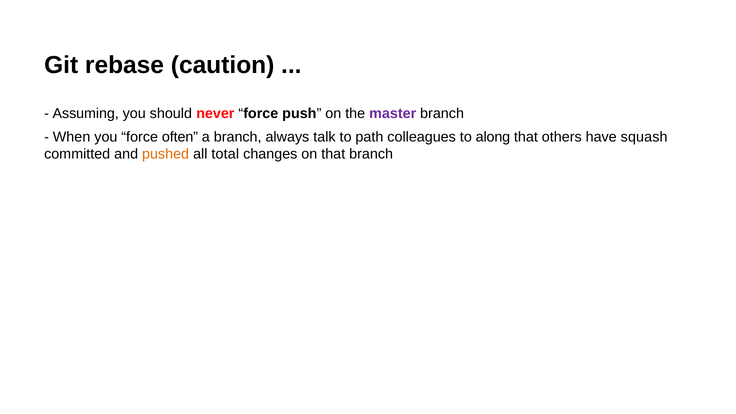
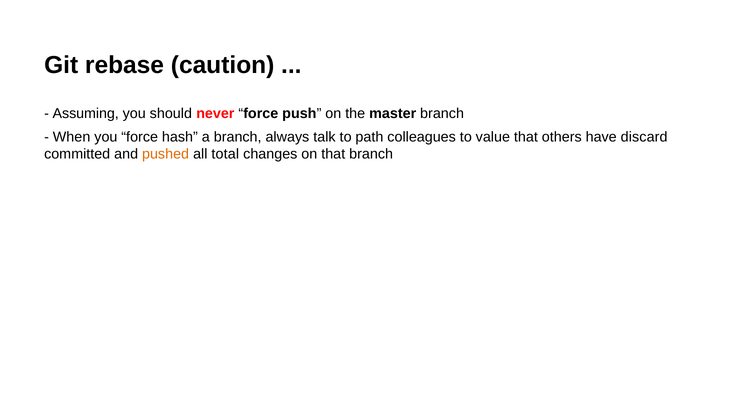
master colour: purple -> black
often: often -> hash
along: along -> value
squash: squash -> discard
